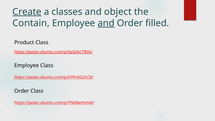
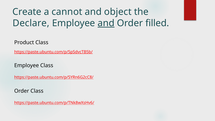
Create underline: present -> none
classes: classes -> cannot
Contain: Contain -> Declare
